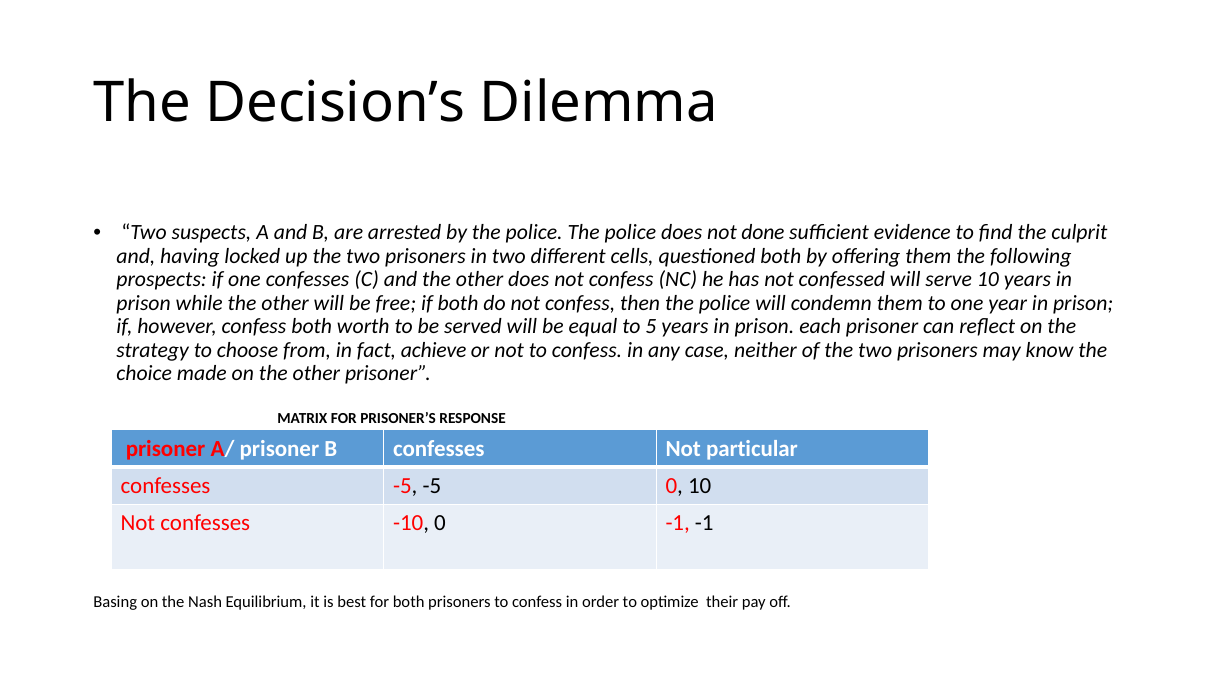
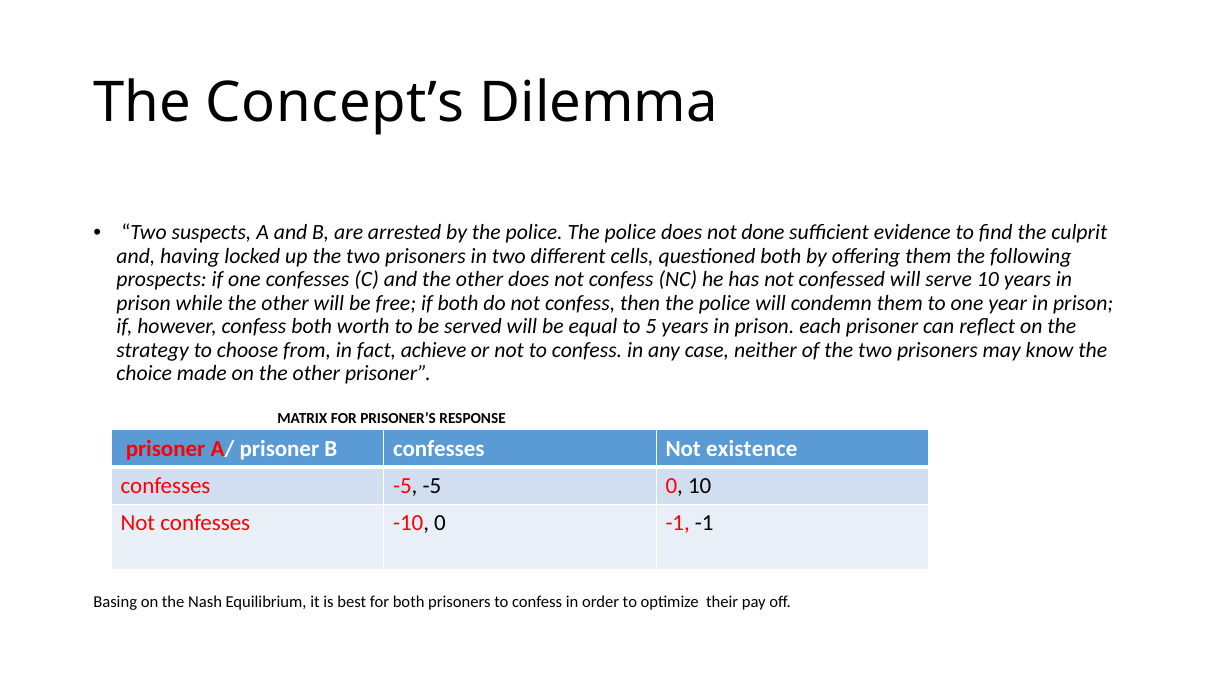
Decision’s: Decision’s -> Concept’s
particular: particular -> existence
